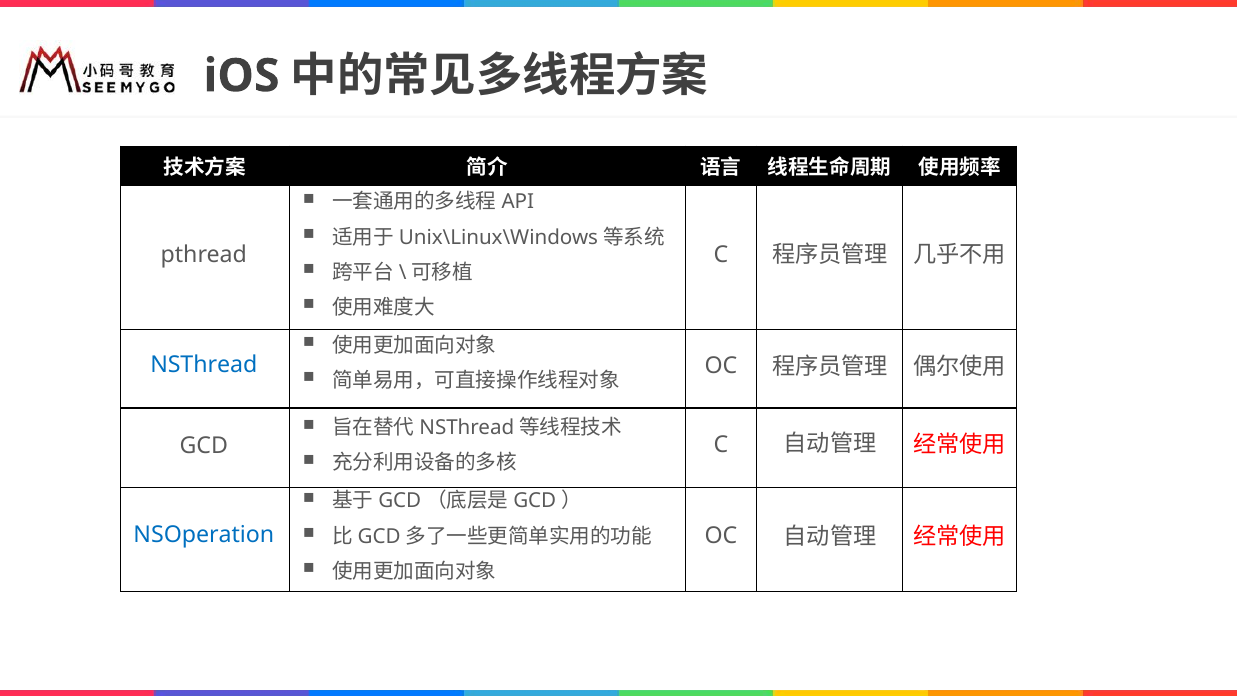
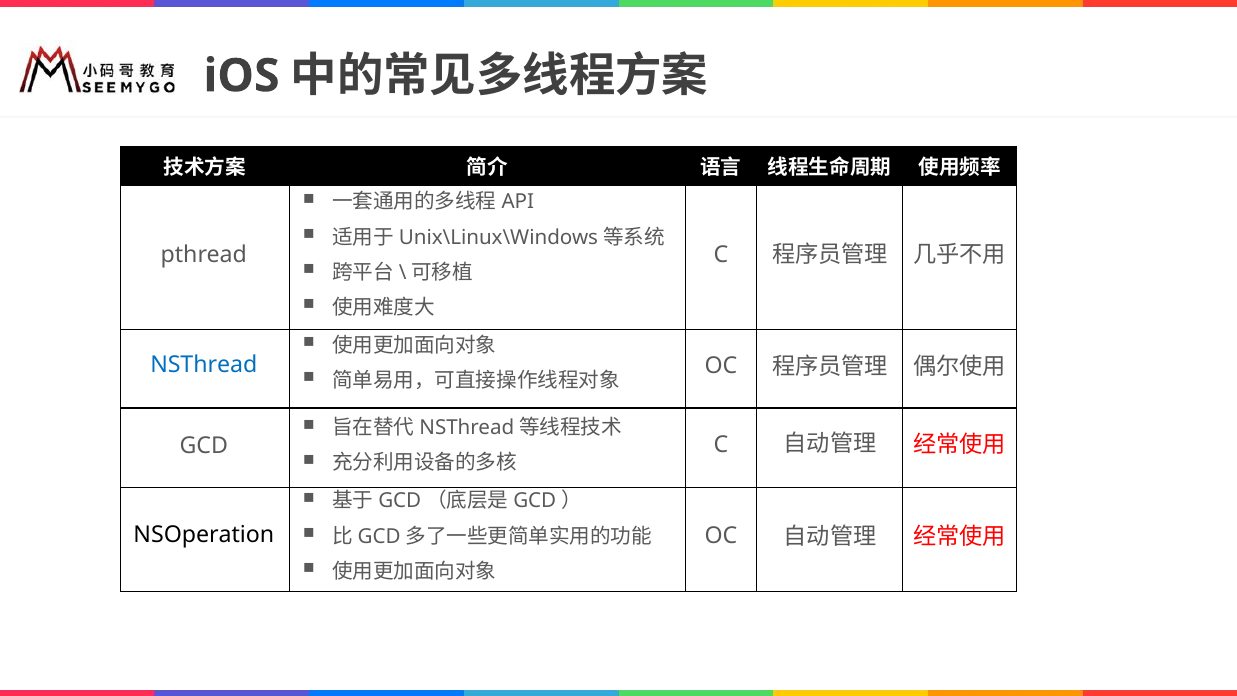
NSOperation colour: blue -> black
